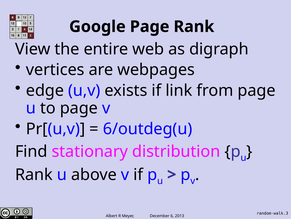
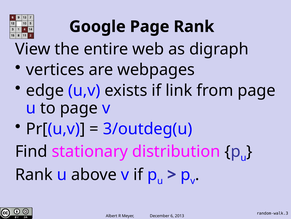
6/outdeg(u: 6/outdeg(u -> 3/outdeg(u
